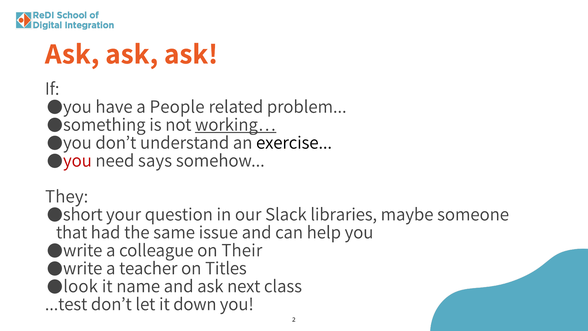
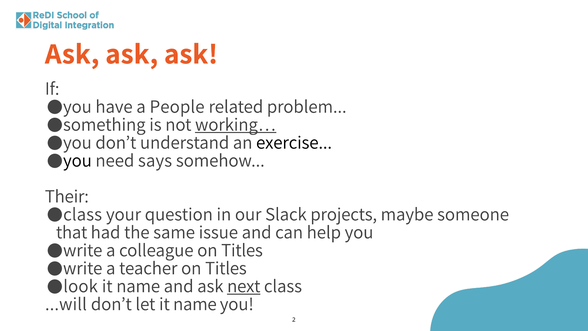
you at (77, 160) colour: red -> black
They: They -> Their
short at (83, 214): short -> class
libraries: libraries -> projects
colleague on Their: Their -> Titles
next underline: none -> present
...test: ...test -> ...will
let it down: down -> name
